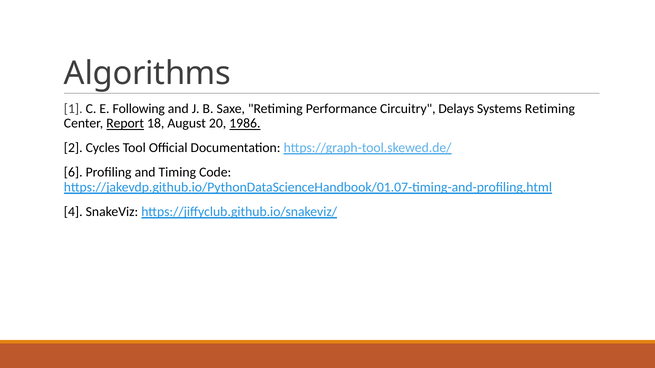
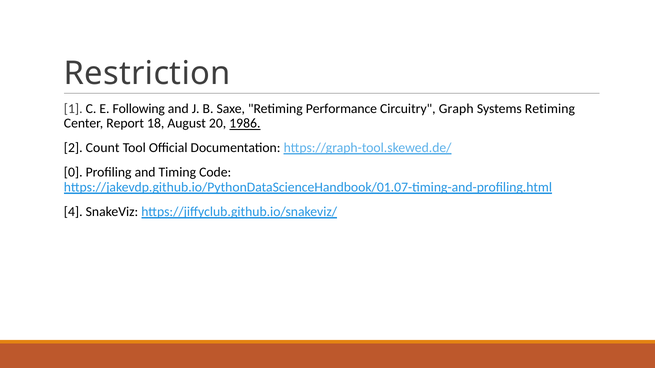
Algorithms: Algorithms -> Restriction
Delays: Delays -> Graph
Report underline: present -> none
Cycles: Cycles -> Count
6: 6 -> 0
